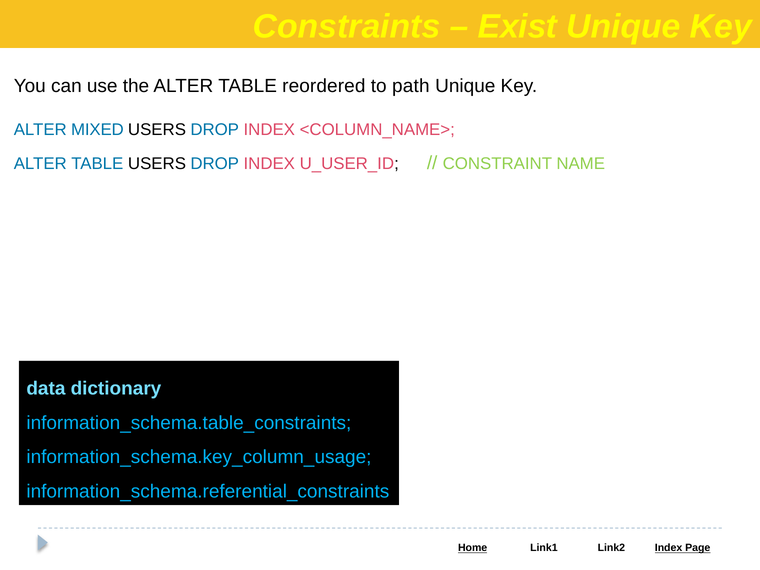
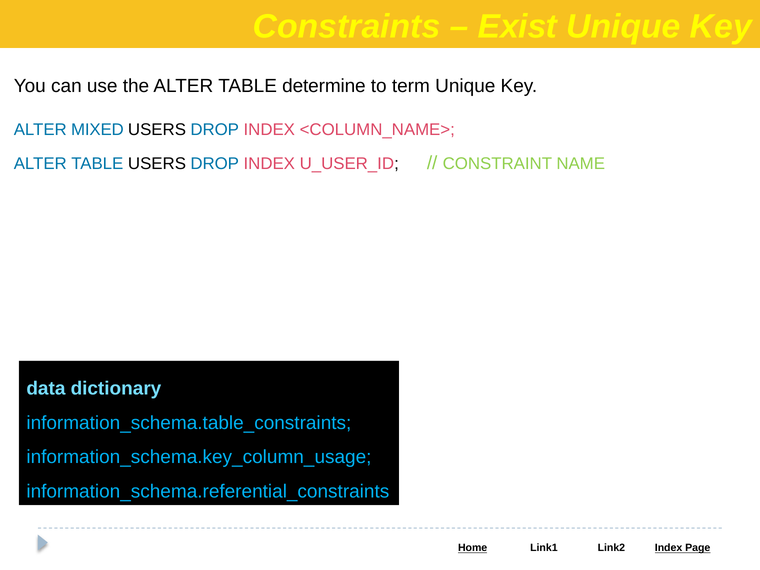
reordered: reordered -> determine
path: path -> term
